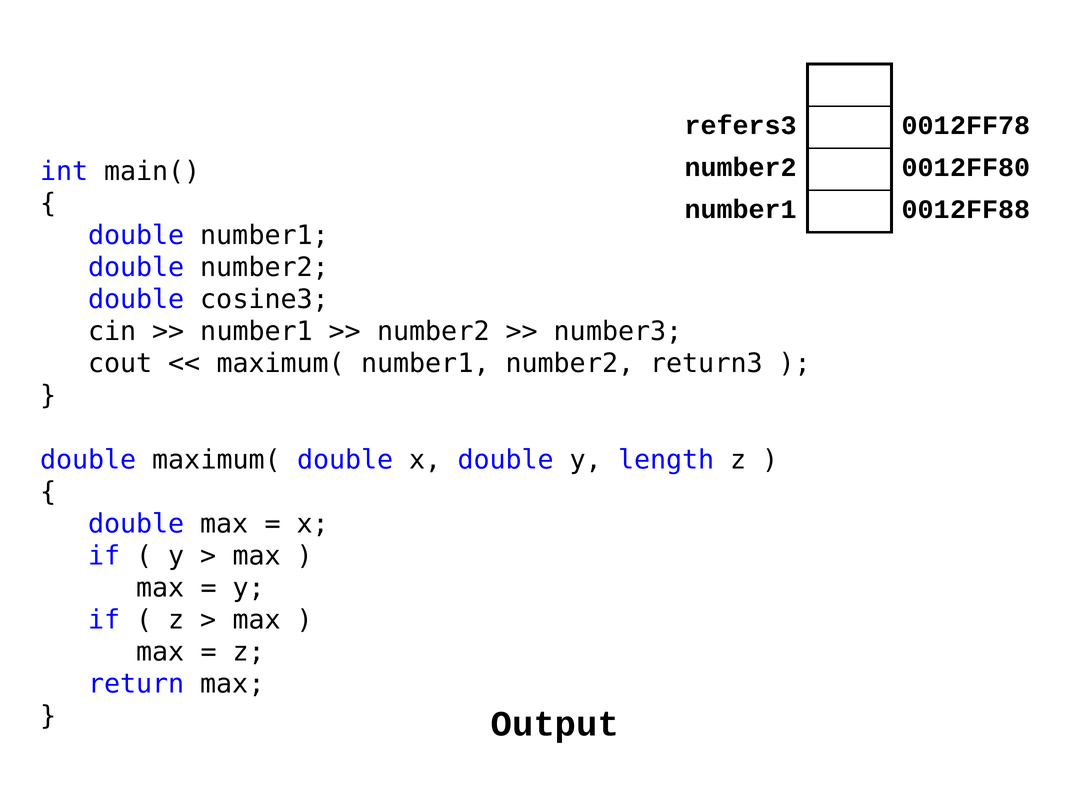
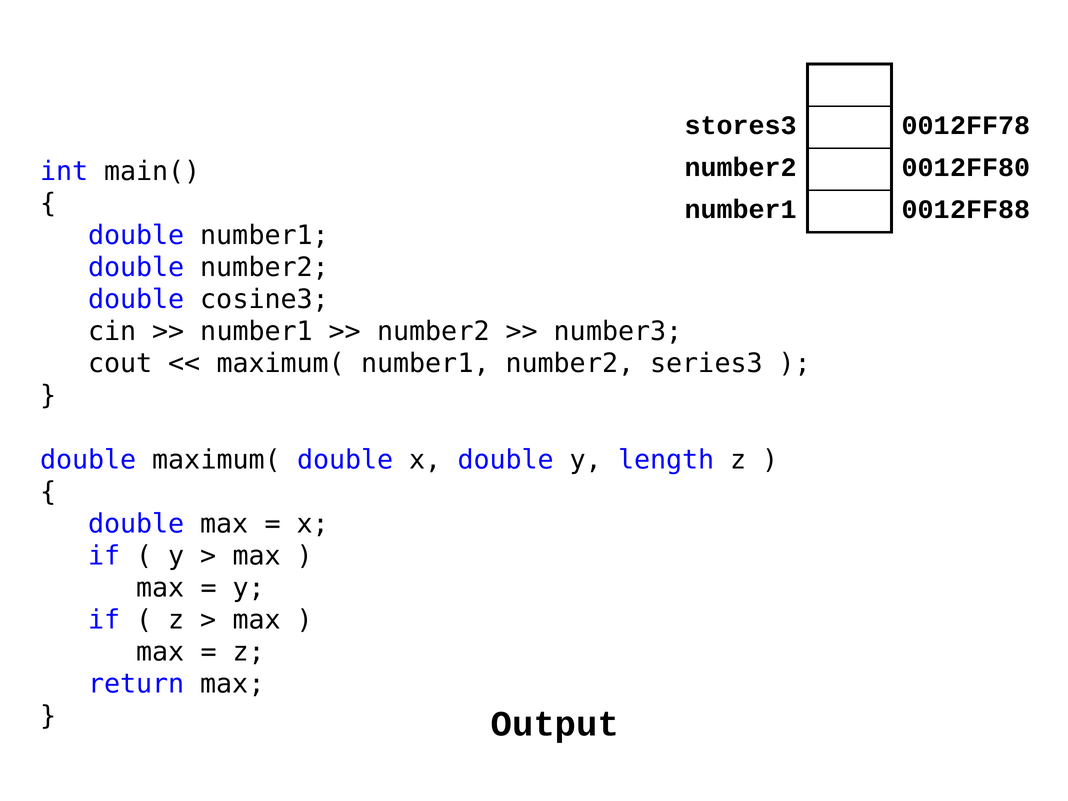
refers3: refers3 -> stores3
return3: return3 -> series3
